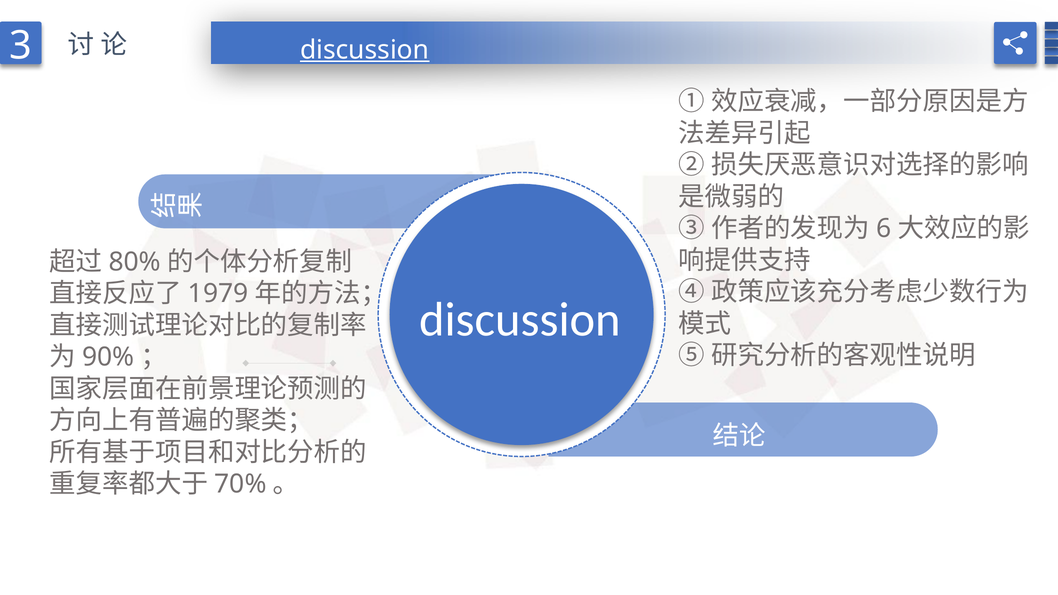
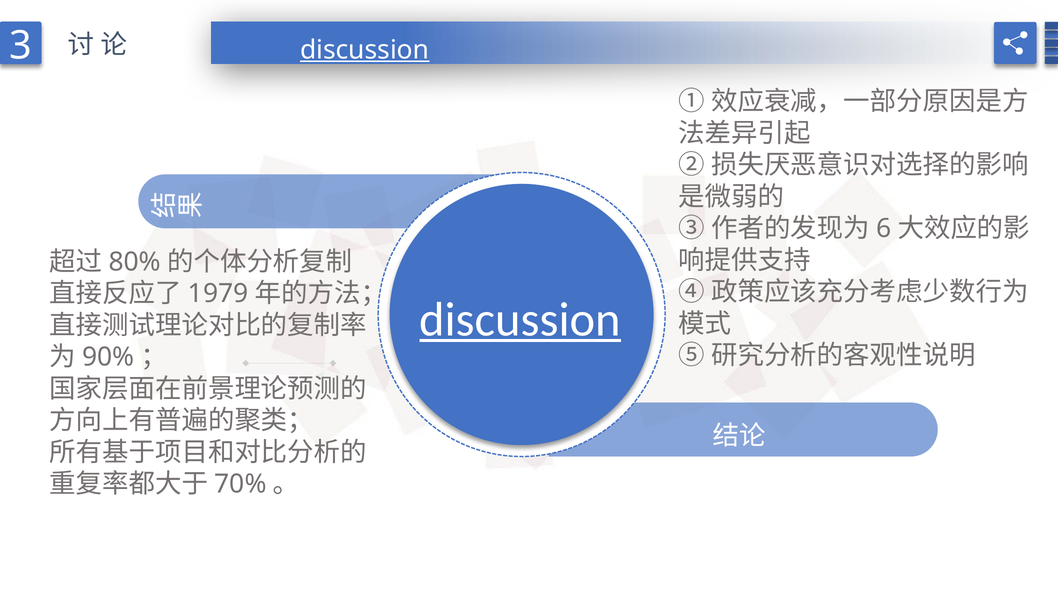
discussion at (520, 320) underline: none -> present
